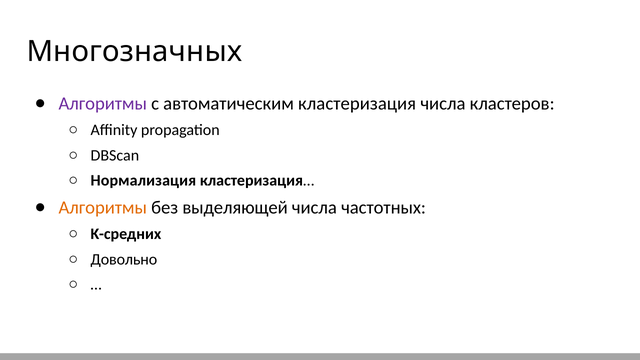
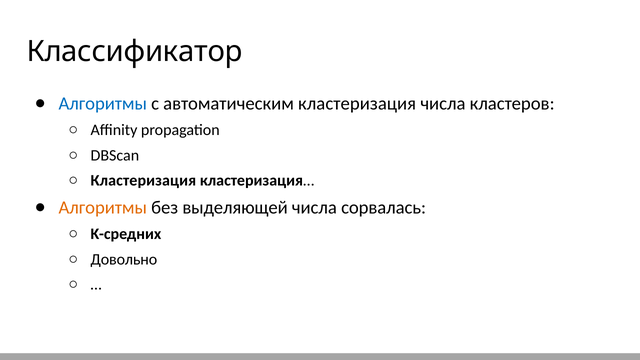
Многозначных: Многозначных -> Классификатор
Алгоритмы at (103, 103) colour: purple -> blue
Нормализация at (143, 181): Нормализация -> Кластеризация
частотных: частотных -> сорвалась
